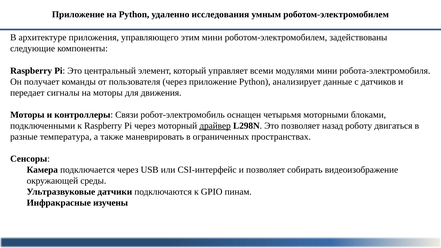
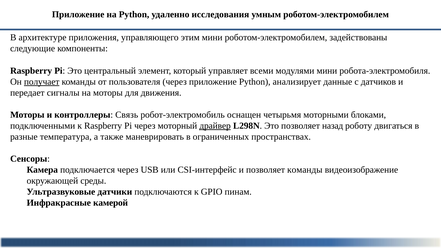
получает underline: none -> present
Связи: Связи -> Связь
позволяет собирать: собирать -> команды
изучены: изучены -> камерой
